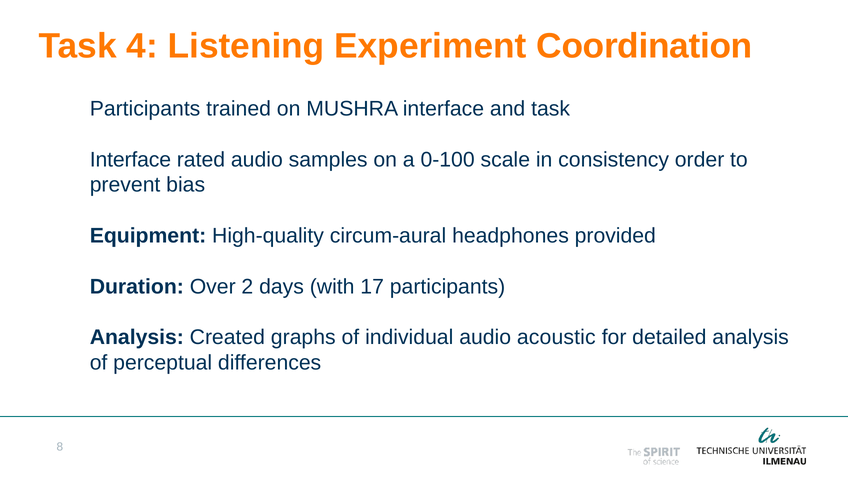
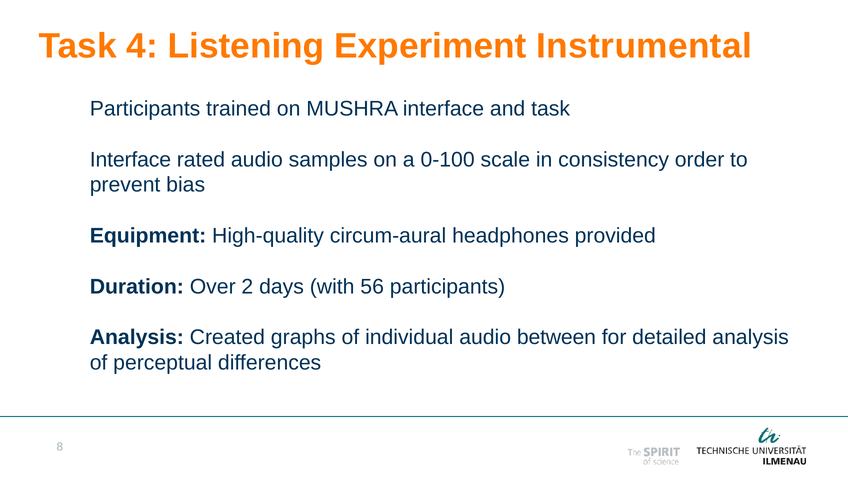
Coordination: Coordination -> Instrumental
17: 17 -> 56
acoustic: acoustic -> between
